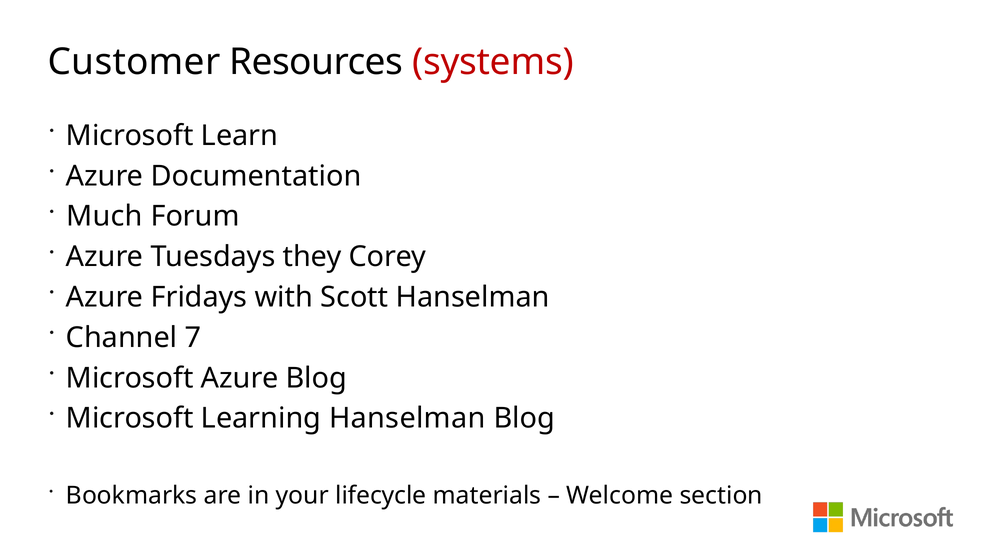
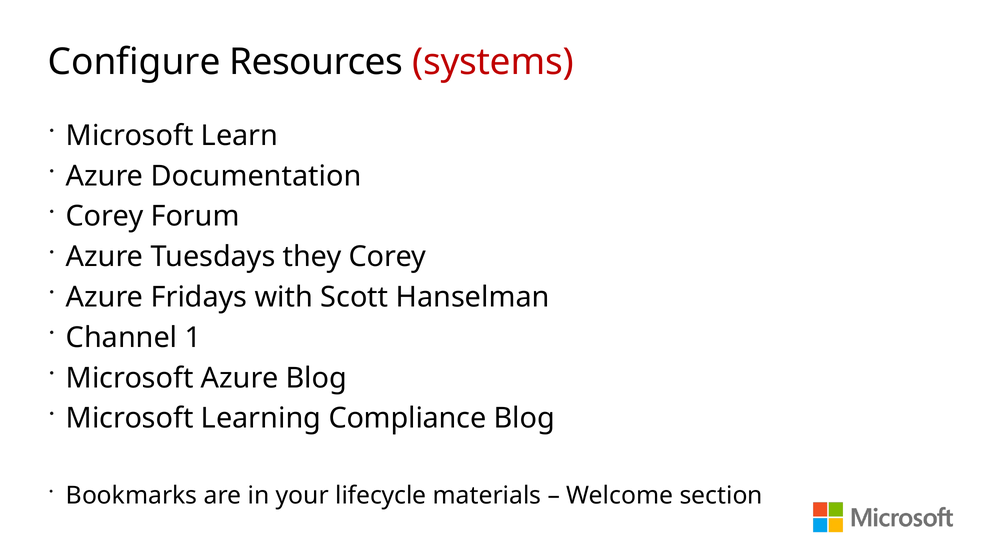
Customer: Customer -> Configure
Much at (104, 217): Much -> Corey
7: 7 -> 1
Learning Hanselman: Hanselman -> Compliance
